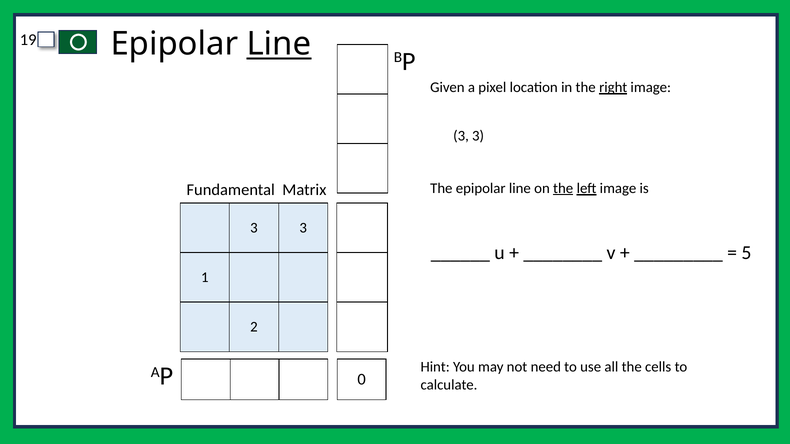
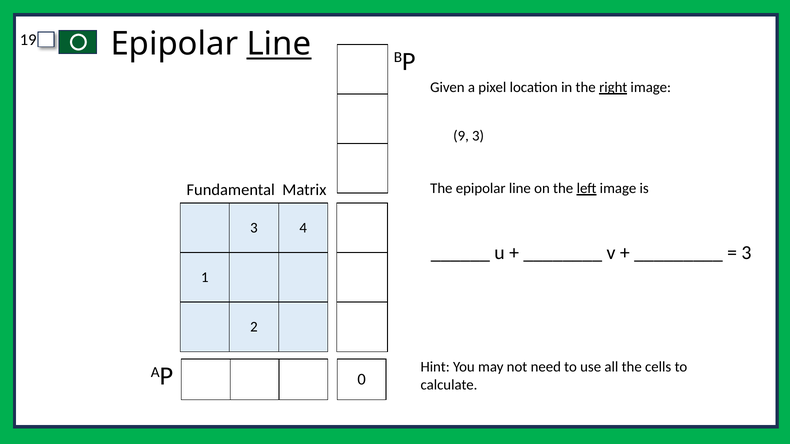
3 at (461, 136): 3 -> 9
the at (563, 188) underline: present -> none
3 at (303, 228): 3 -> 4
5 at (746, 253): 5 -> 3
